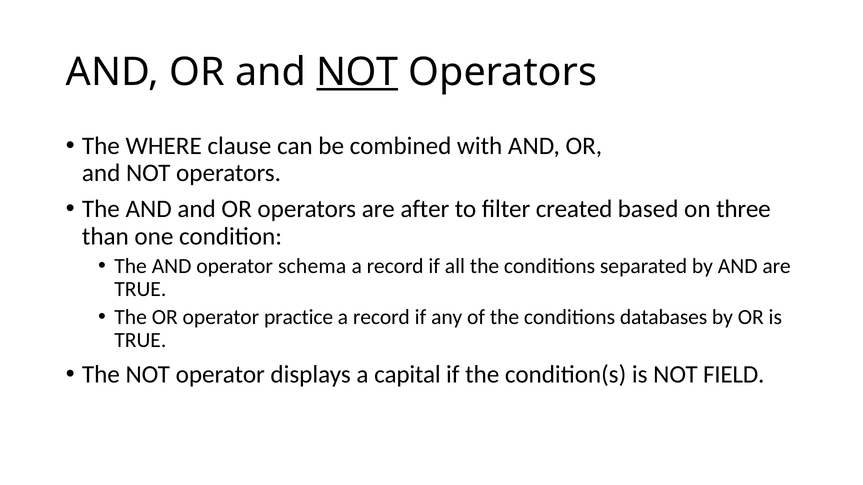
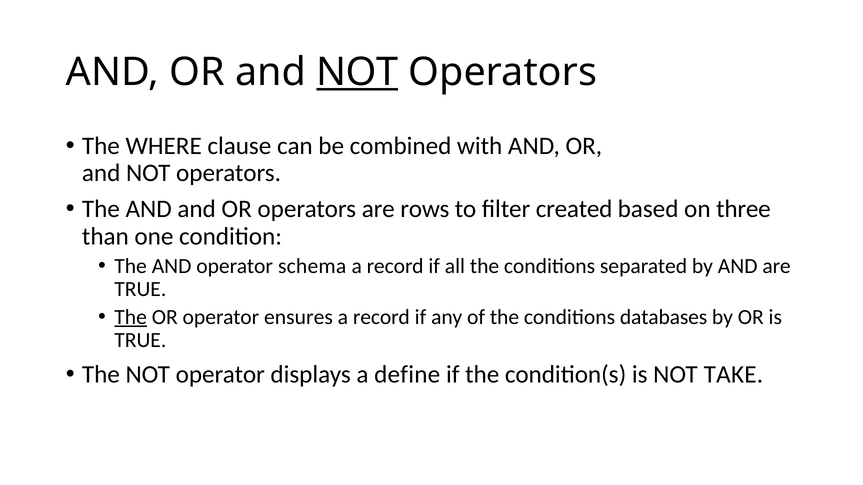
after: after -> rows
The at (131, 317) underline: none -> present
practice: practice -> ensures
capital: capital -> define
FIELD: FIELD -> TAKE
